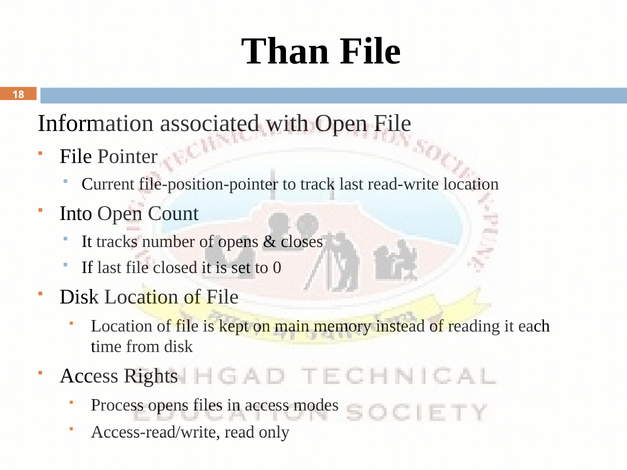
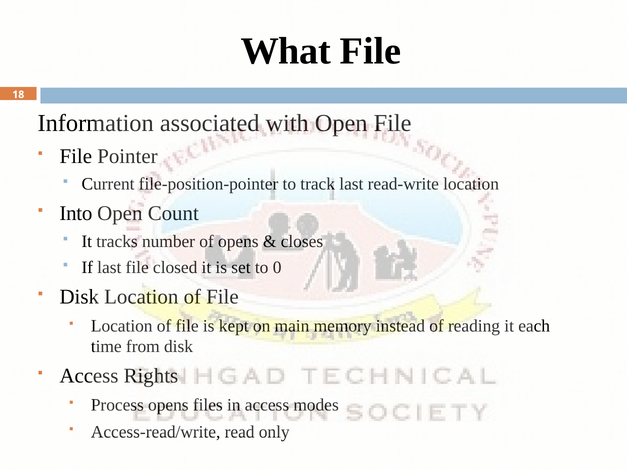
Than: Than -> What
